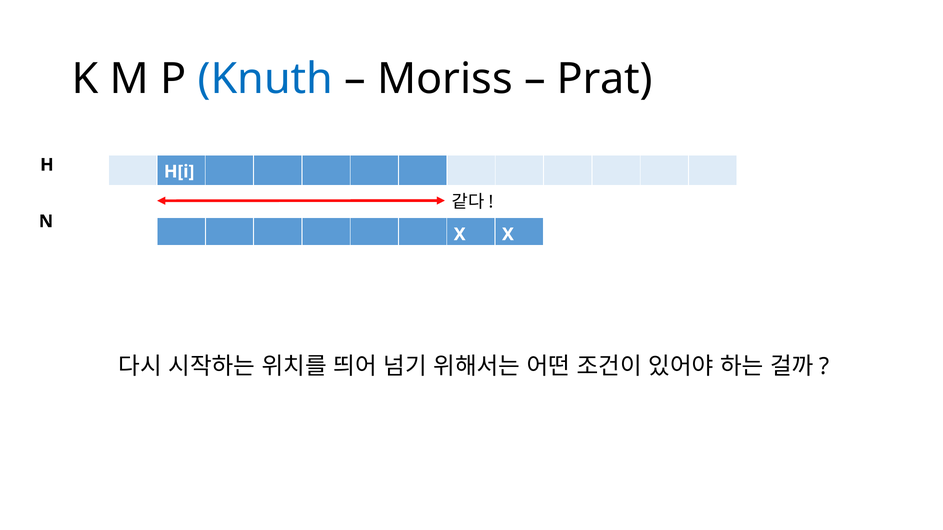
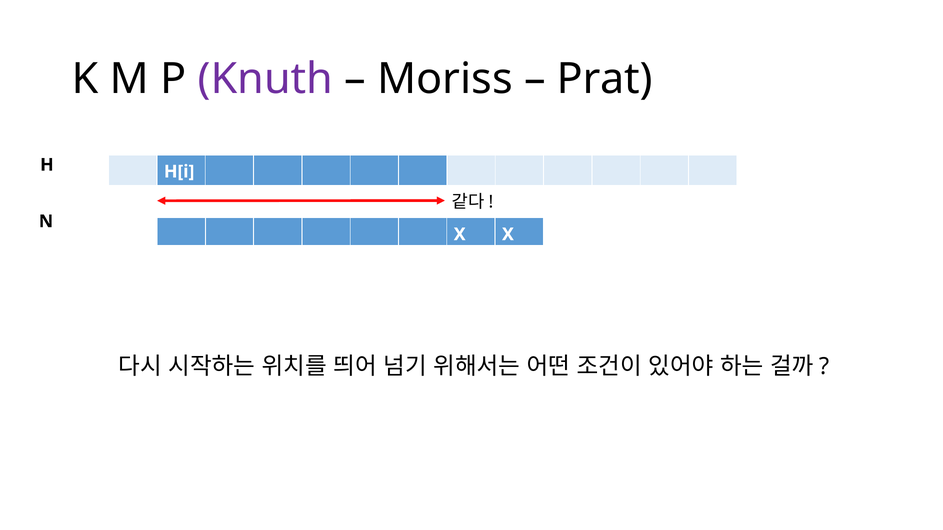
Knuth colour: blue -> purple
